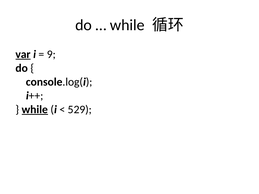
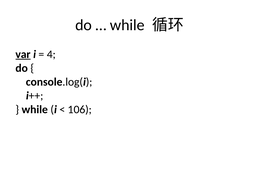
9: 9 -> 4
while at (35, 110) underline: present -> none
529: 529 -> 106
